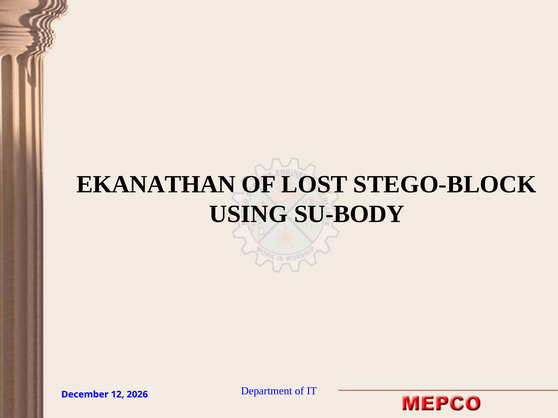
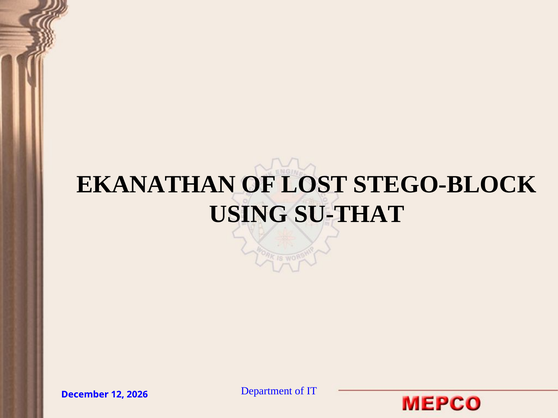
SU-BODY: SU-BODY -> SU-THAT
